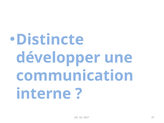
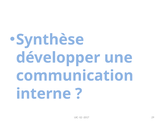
Distincte: Distincte -> Synthèse
